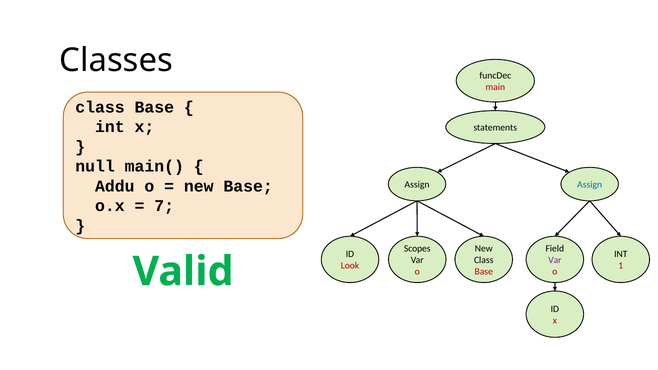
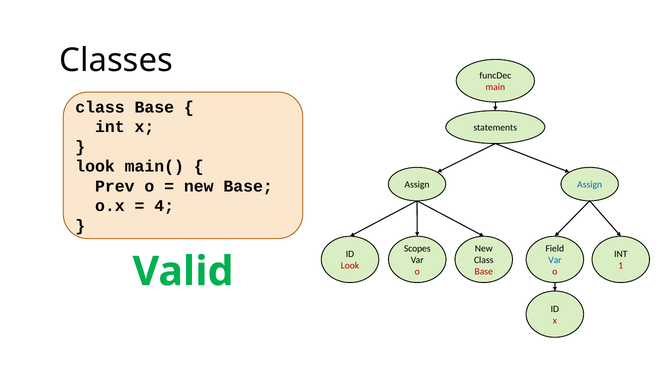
null at (95, 167): null -> look
Addu: Addu -> Prev
7: 7 -> 4
Var at (555, 260) colour: purple -> blue
